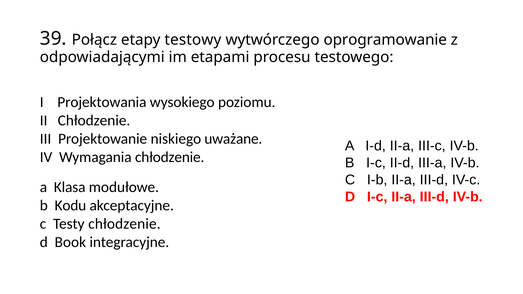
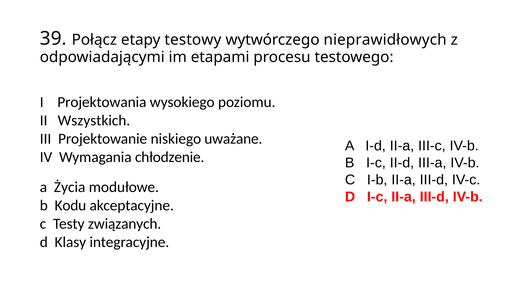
oprogramowanie: oprogramowanie -> nieprawidłowych
II Chłodzenie: Chłodzenie -> Wszystkich
Klasa: Klasa -> Życia
Testy chłodzenie: chłodzenie -> związanych
Book: Book -> Klasy
